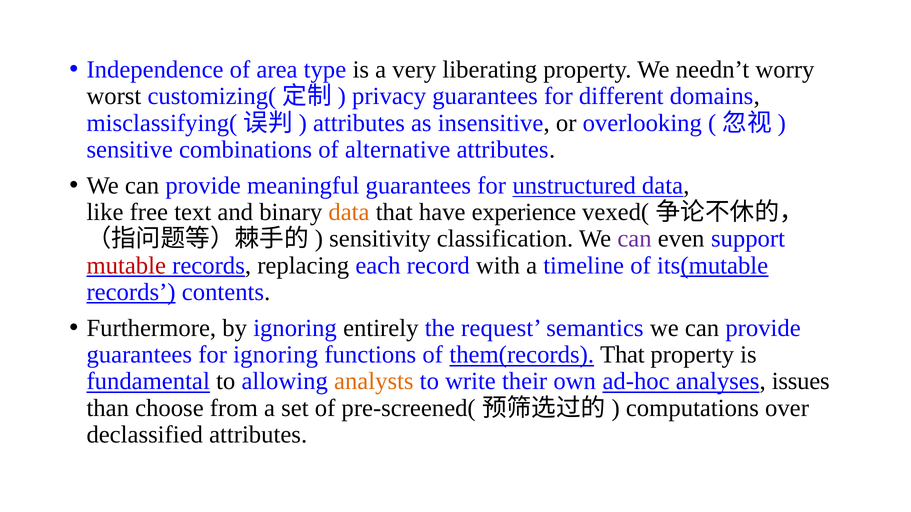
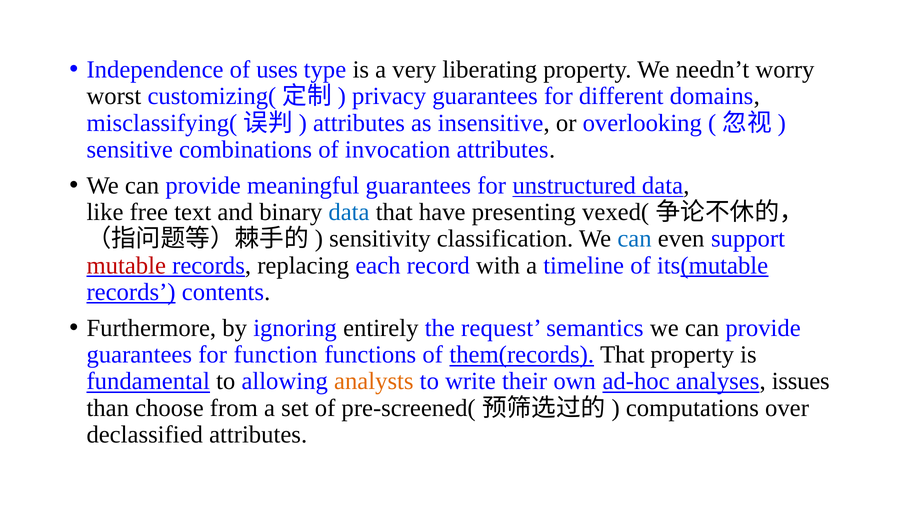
area: area -> uses
alternative: alternative -> invocation
data at (349, 212) colour: orange -> blue
experience: experience -> presenting
can at (635, 239) colour: purple -> blue
for ignoring: ignoring -> function
